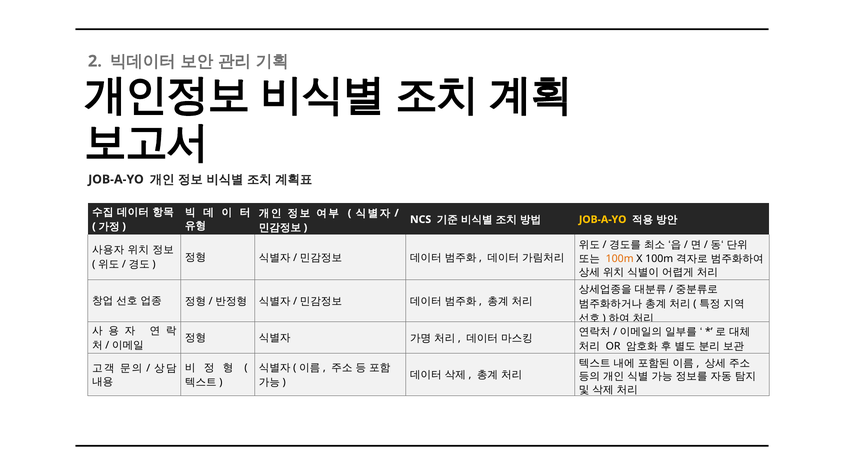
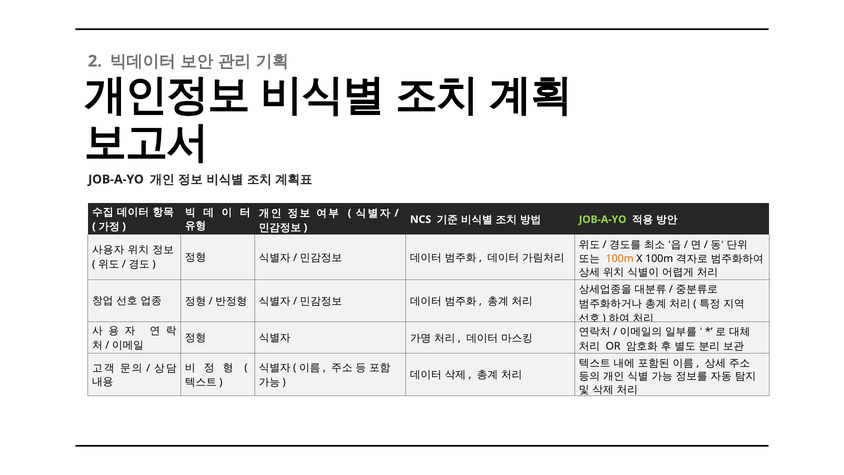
JOB-A-YO at (603, 219) colour: yellow -> light green
